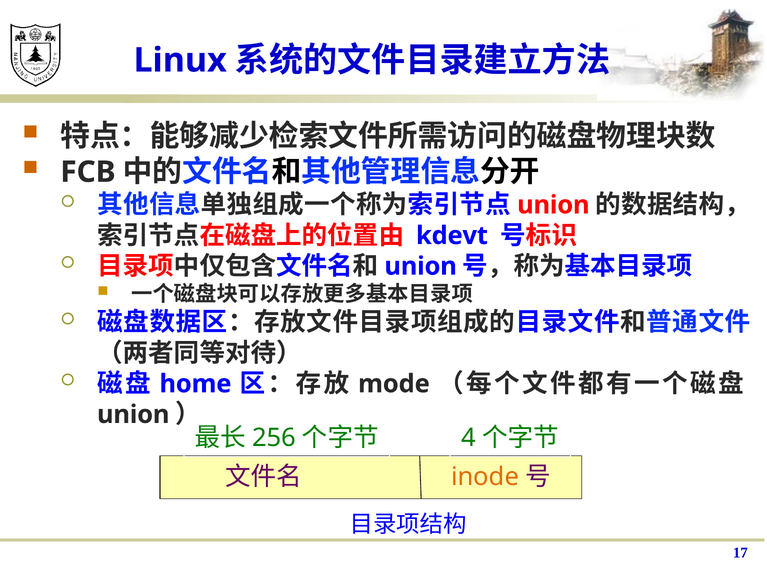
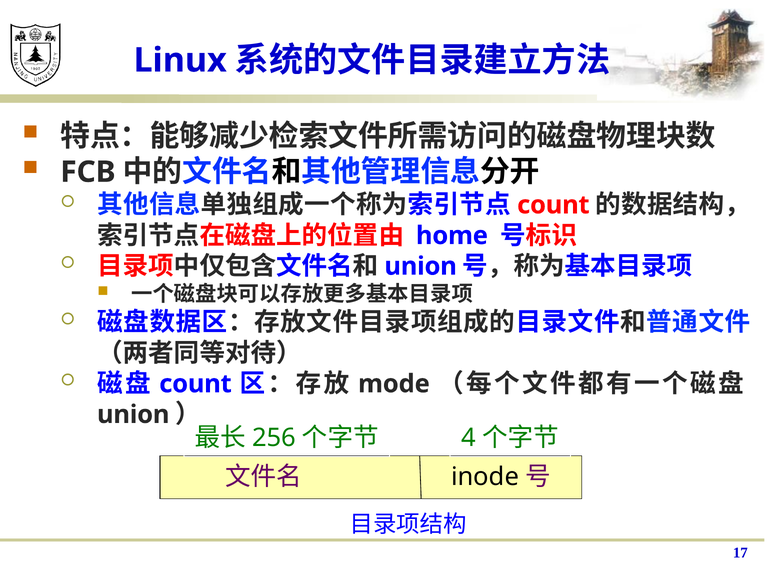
union at (553, 205): union -> count
kdevt: kdevt -> home
home at (195, 384): home -> count
inode colour: orange -> black
